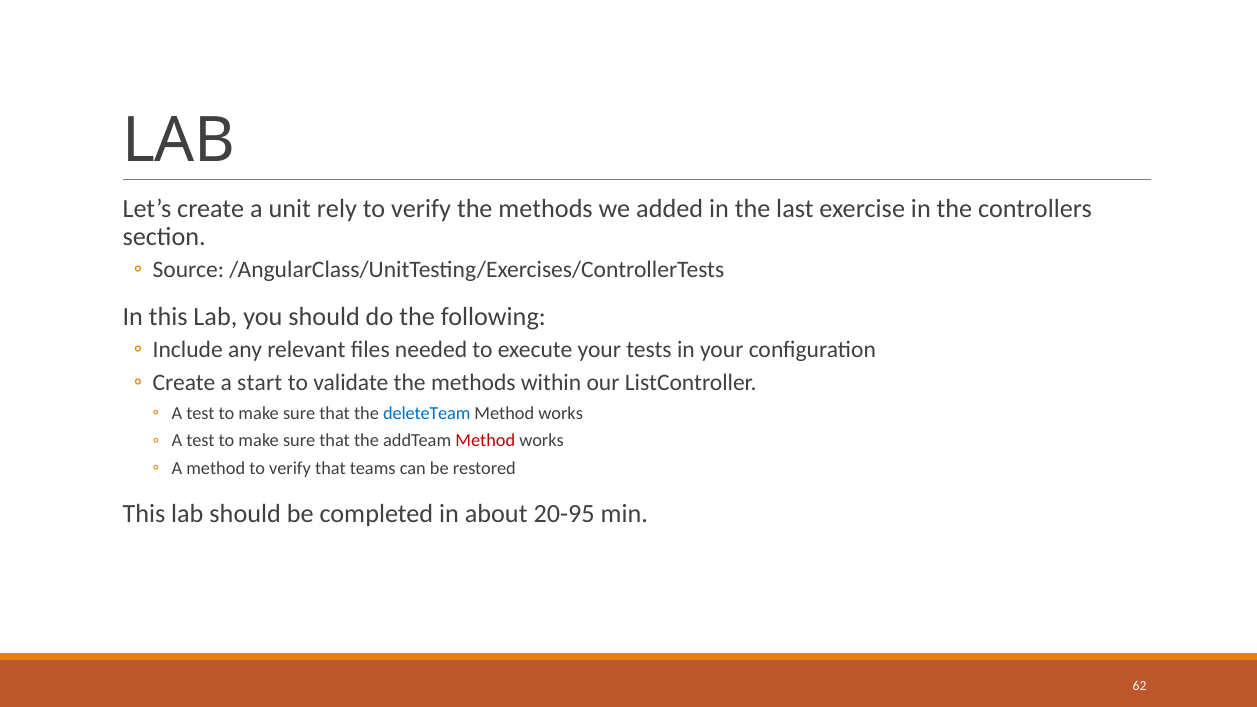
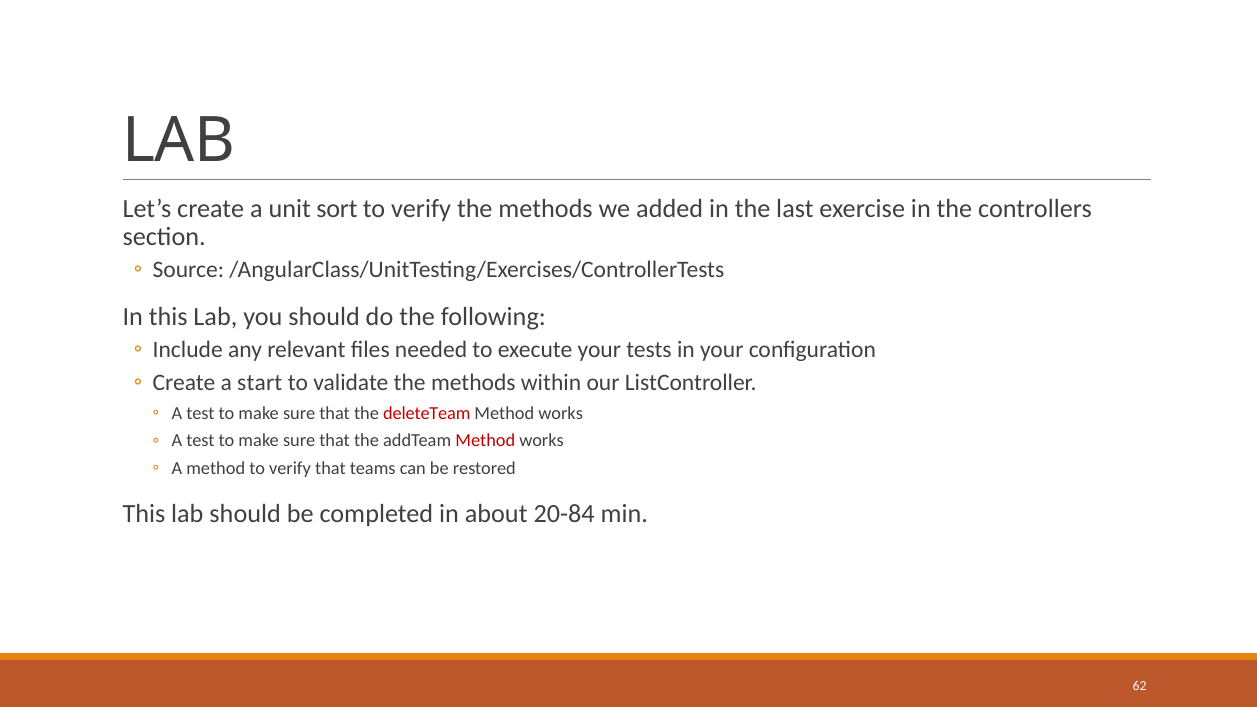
rely: rely -> sort
deleteTeam colour: blue -> red
20-95: 20-95 -> 20-84
